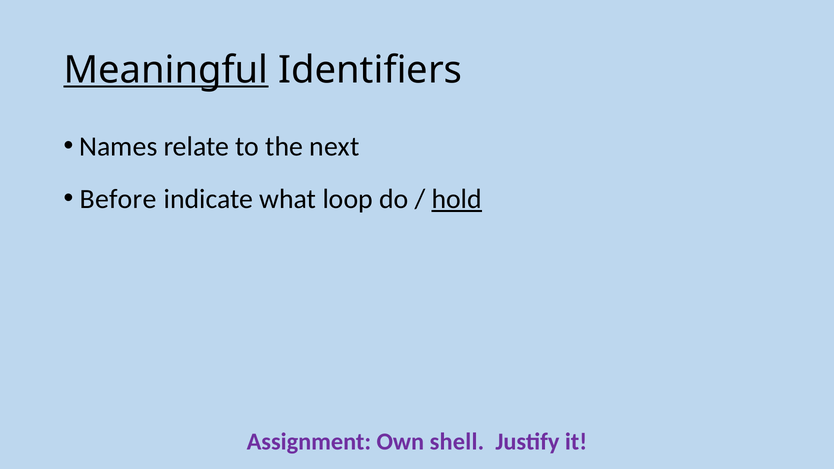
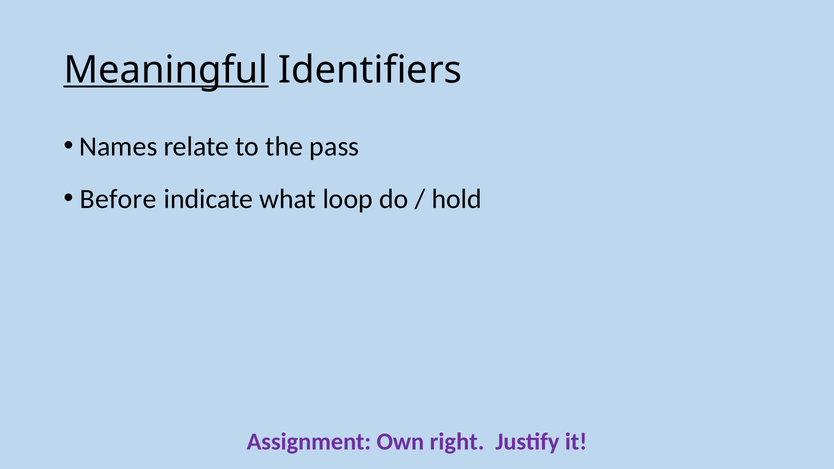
next: next -> pass
hold underline: present -> none
shell: shell -> right
